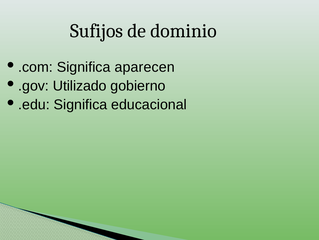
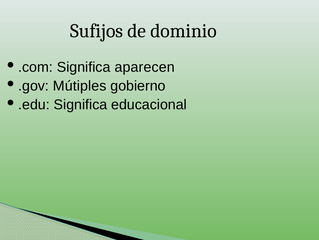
Utilizado: Utilizado -> Mútiples
